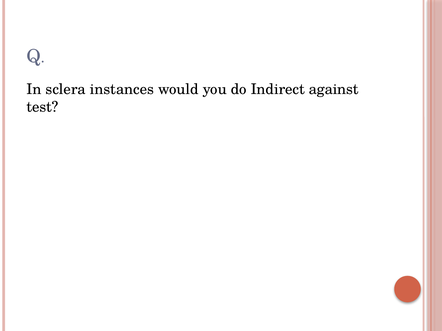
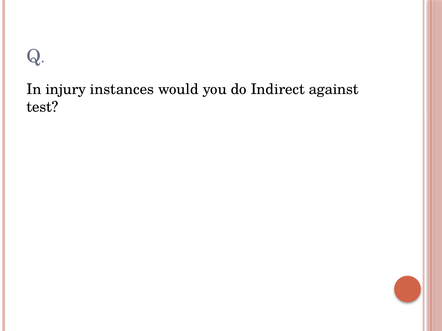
sclera: sclera -> injury
